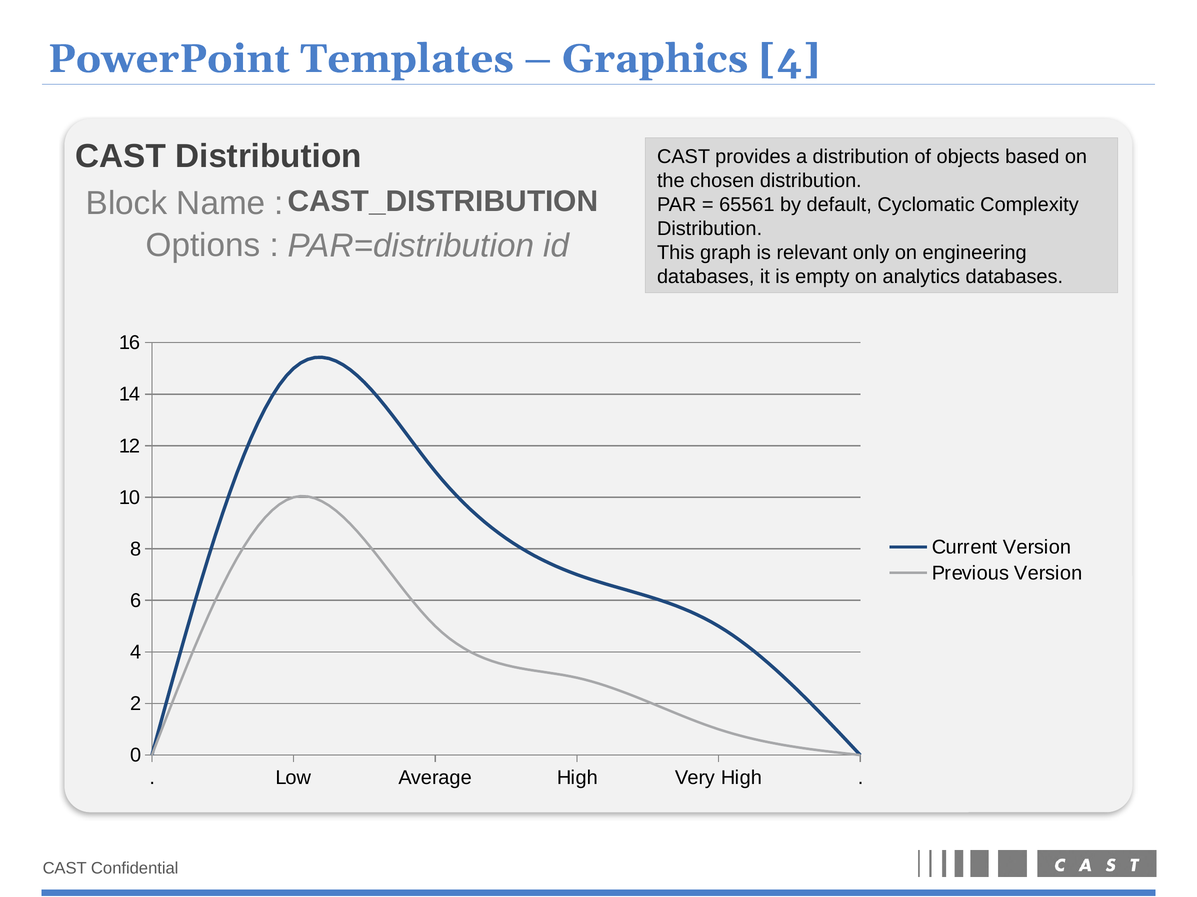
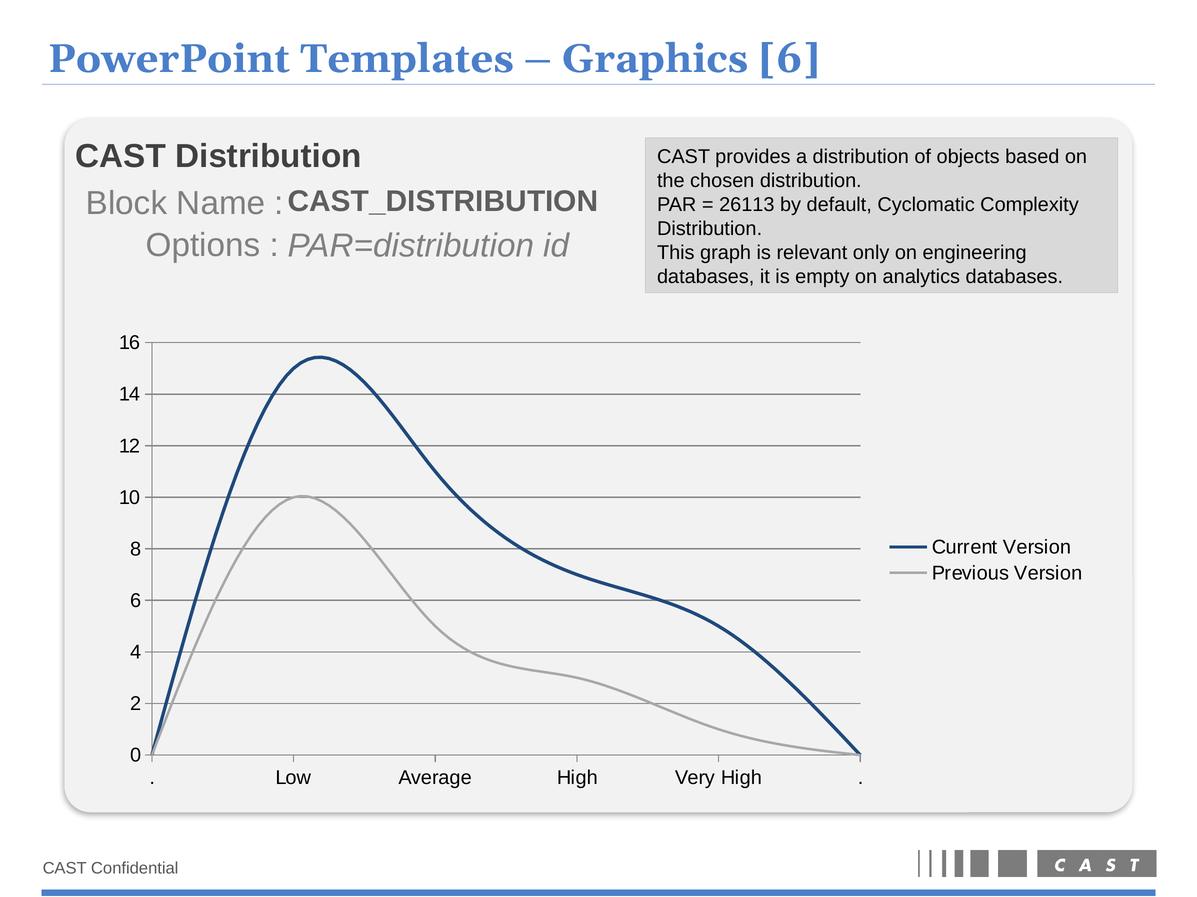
Graphics 4: 4 -> 6
65561: 65561 -> 26113
